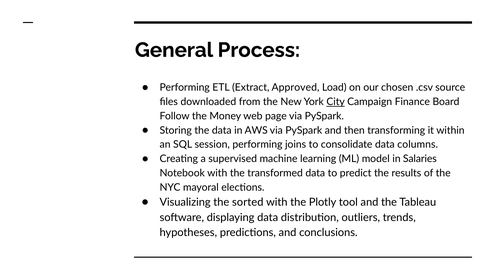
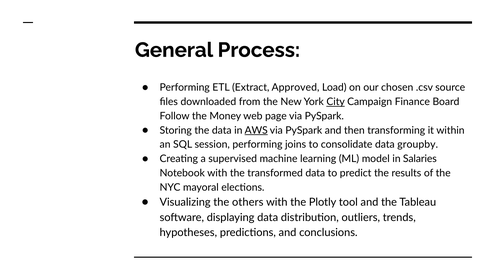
AWS underline: none -> present
columns: columns -> groupby
sorted: sorted -> others
